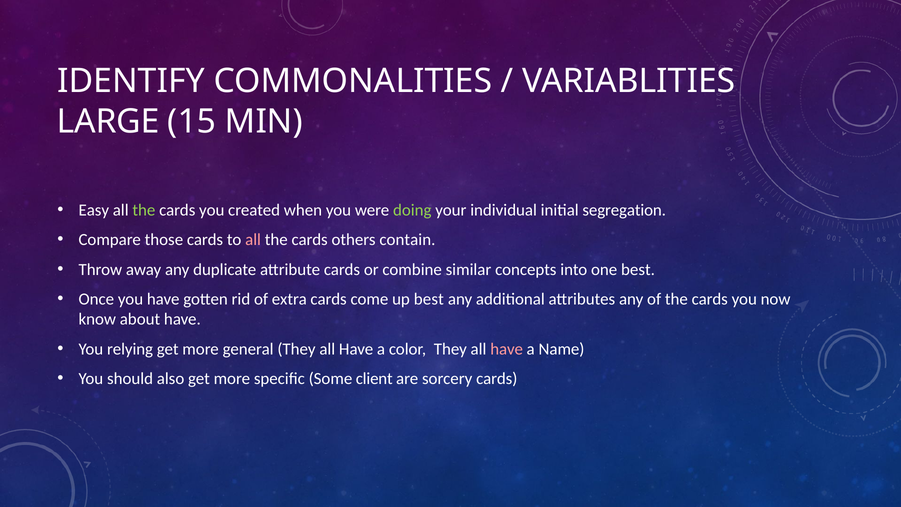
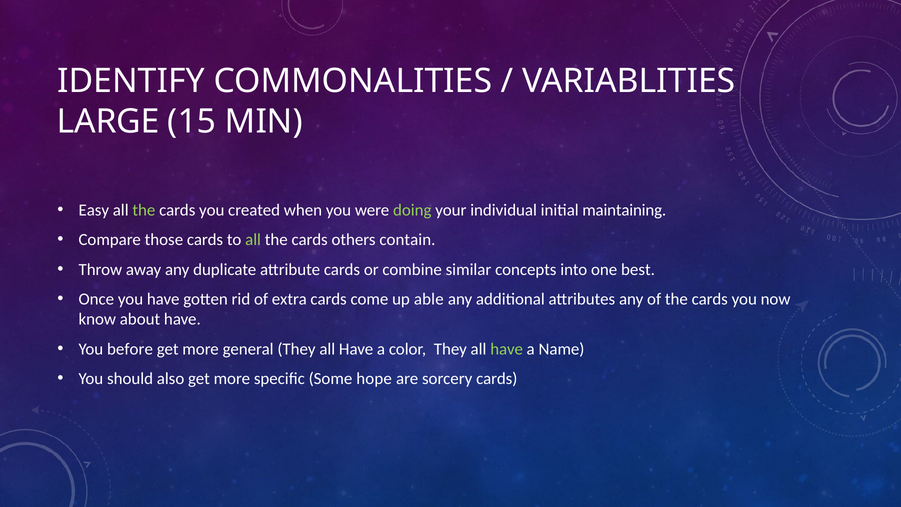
segregation: segregation -> maintaining
all at (253, 240) colour: pink -> light green
up best: best -> able
relying: relying -> before
have at (507, 349) colour: pink -> light green
client: client -> hope
